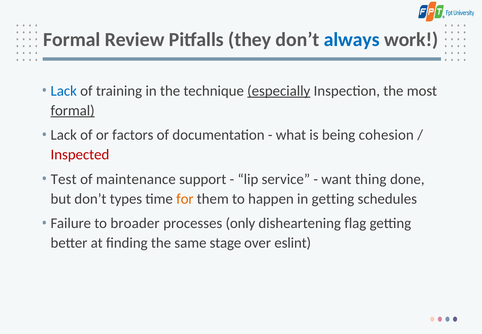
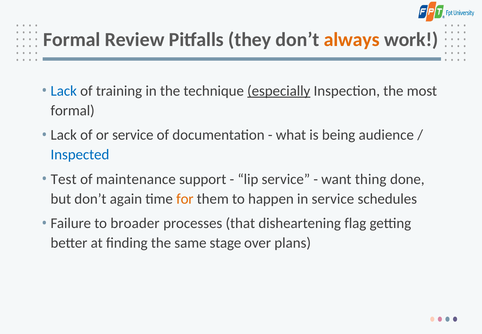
always colour: blue -> orange
formal at (73, 110) underline: present -> none
or factors: factors -> service
cohesion: cohesion -> audience
Inspected colour: red -> blue
types: types -> again
in getting: getting -> service
only: only -> that
eslint: eslint -> plans
